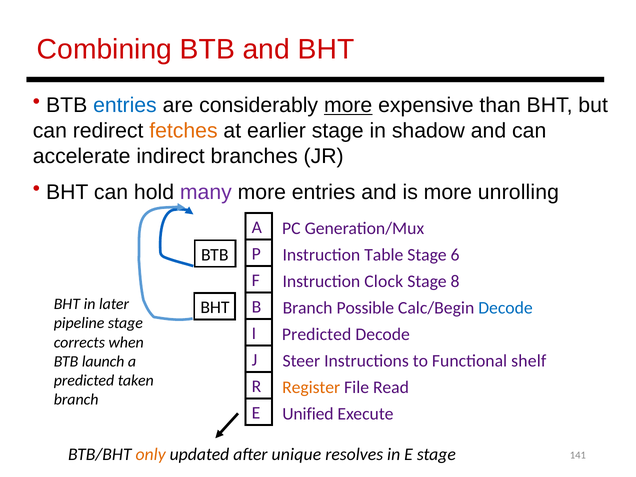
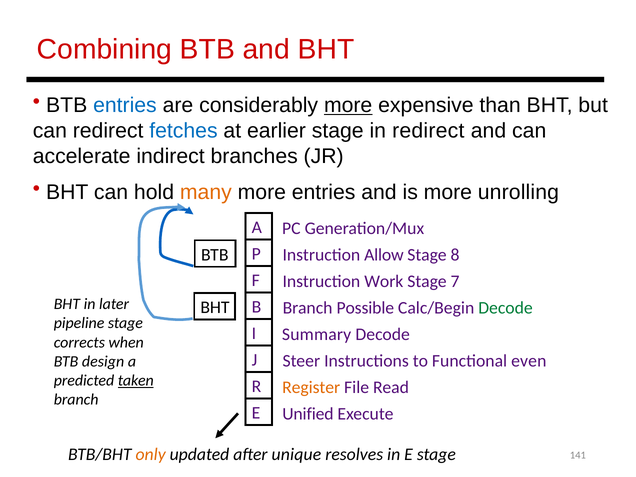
fetches colour: orange -> blue
in shadow: shadow -> redirect
many colour: purple -> orange
Table: Table -> Allow
6: 6 -> 8
Clock: Clock -> Work
8: 8 -> 7
Decode at (505, 308) colour: blue -> green
I Predicted: Predicted -> Summary
shelf: shelf -> even
launch: launch -> design
taken underline: none -> present
